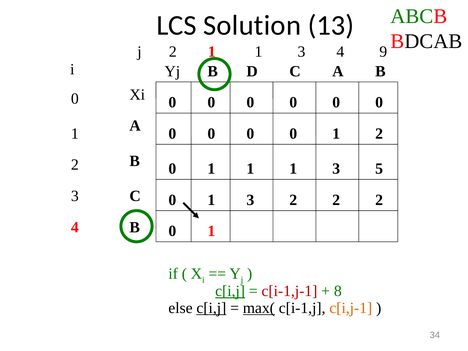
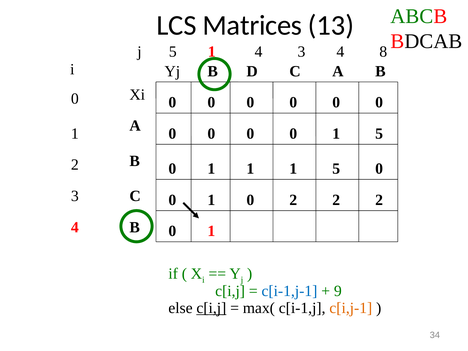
Solution: Solution -> Matrices
j 2: 2 -> 5
1 at (259, 52): 1 -> 4
9: 9 -> 8
0 2: 2 -> 5
3 at (336, 169): 3 -> 5
5 at (379, 169): 5 -> 0
3 at (250, 200): 3 -> 0
c[i,j at (230, 291) underline: present -> none
c[i-1,j-1 colour: red -> blue
8: 8 -> 9
max( underline: present -> none
